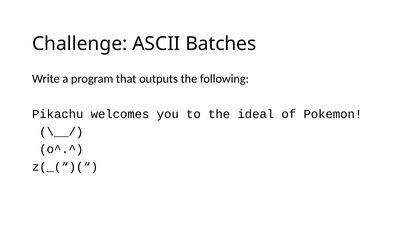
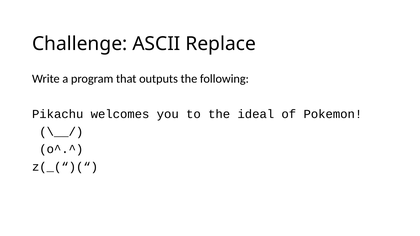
Batches: Batches -> Replace
